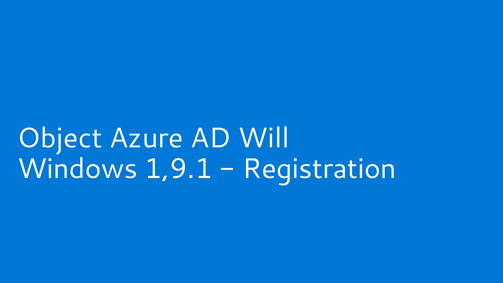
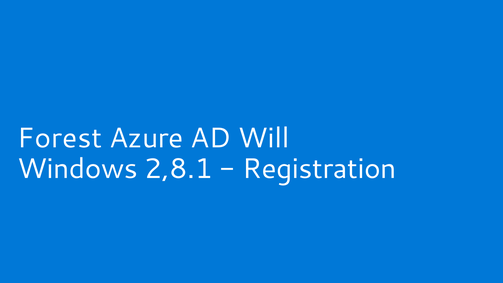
Object: Object -> Forest
1,9.1: 1,9.1 -> 2,8.1
